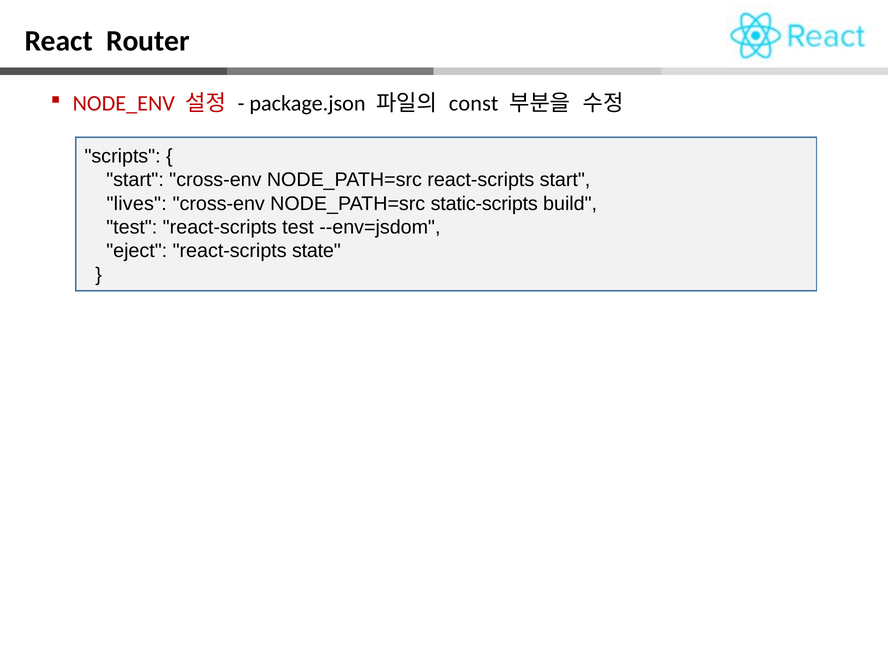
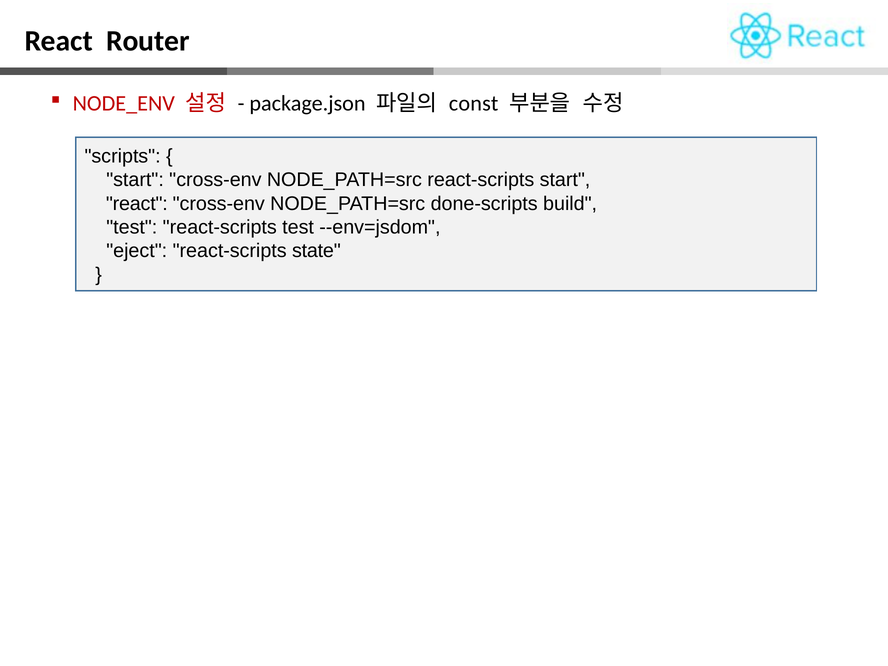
lives at (137, 204): lives -> react
static-scripts: static-scripts -> done-scripts
